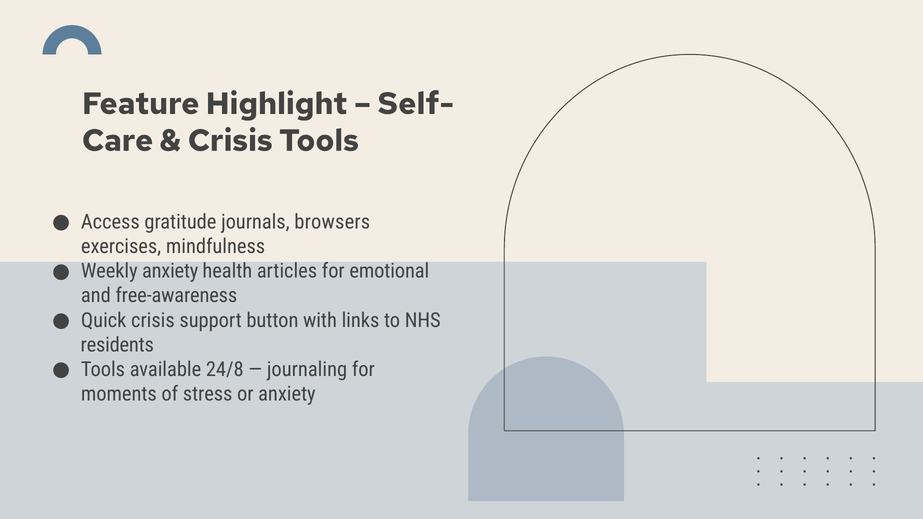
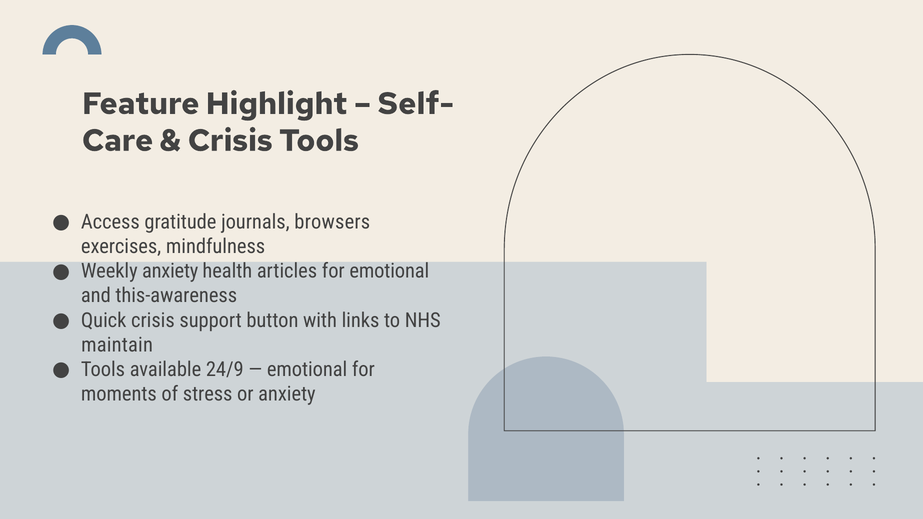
free-awareness: free-awareness -> this-awareness
residents: residents -> maintain
24/8: 24/8 -> 24/9
journaling at (307, 370): journaling -> emotional
